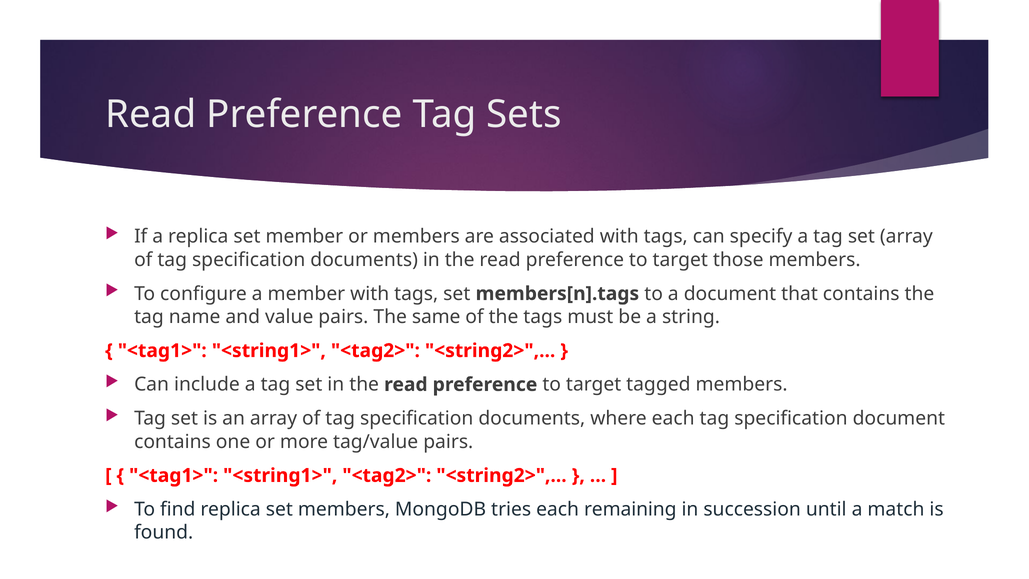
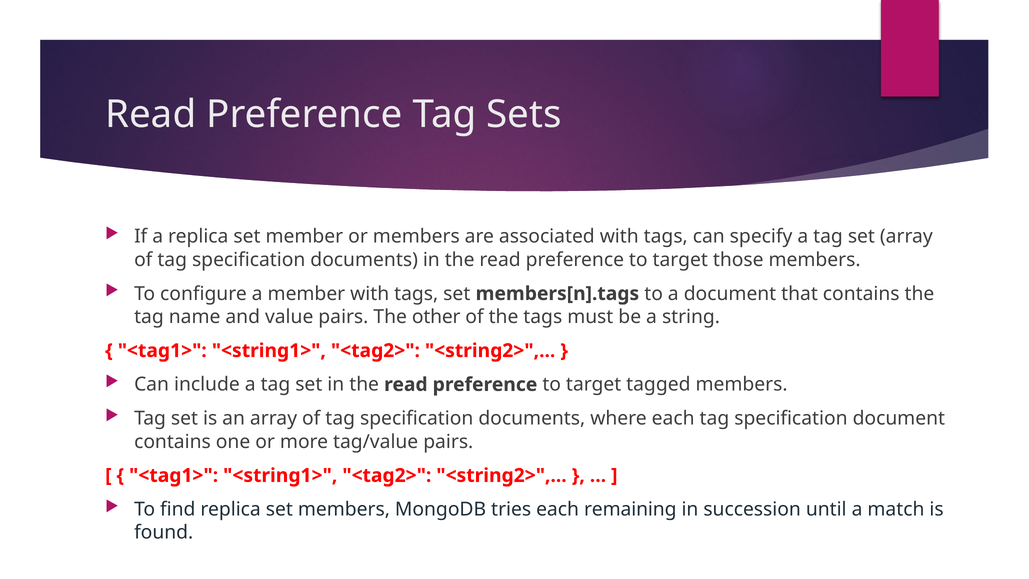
same: same -> other
